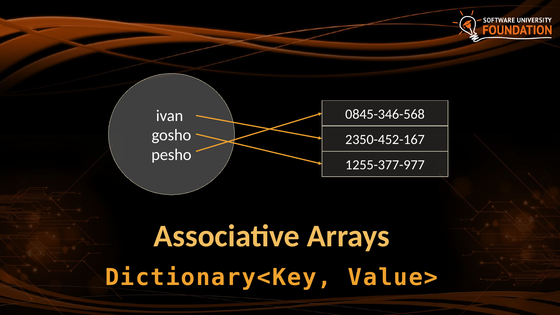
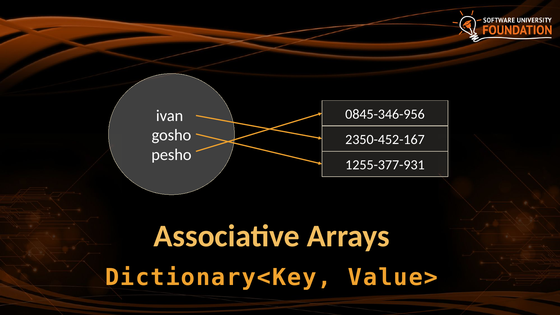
0845-346-568: 0845-346-568 -> 0845-346-956
1255-377-977: 1255-377-977 -> 1255-377-931
